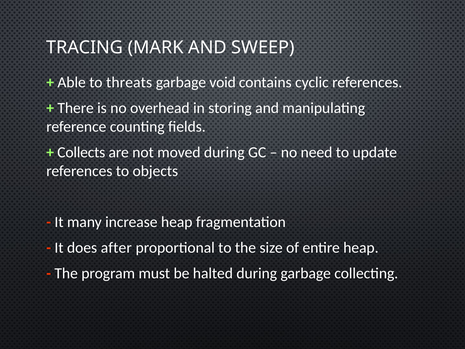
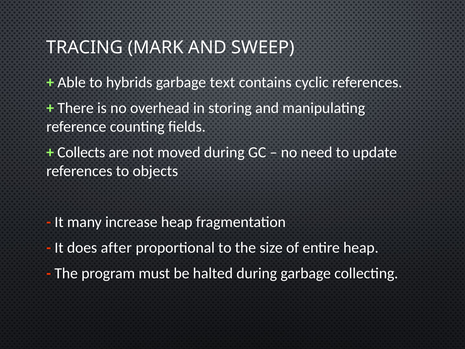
threats: threats -> hybrids
void: void -> text
